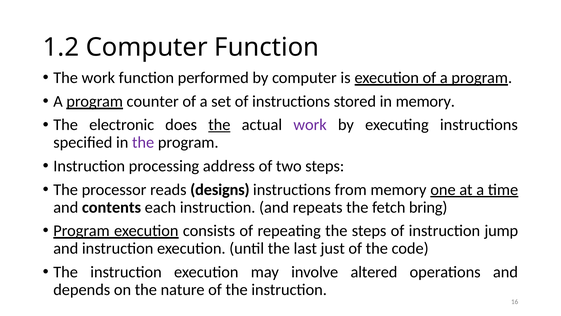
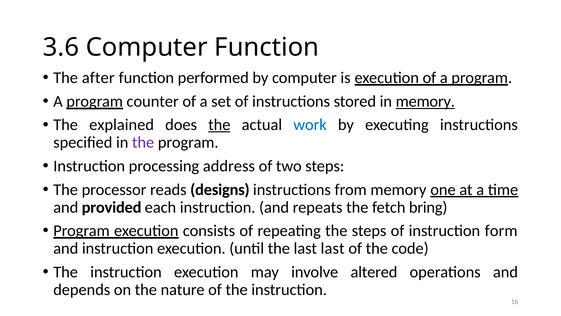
1.2: 1.2 -> 3.6
The work: work -> after
memory at (425, 101) underline: none -> present
electronic: electronic -> explained
work at (310, 125) colour: purple -> blue
contents: contents -> provided
jump: jump -> form
last just: just -> last
